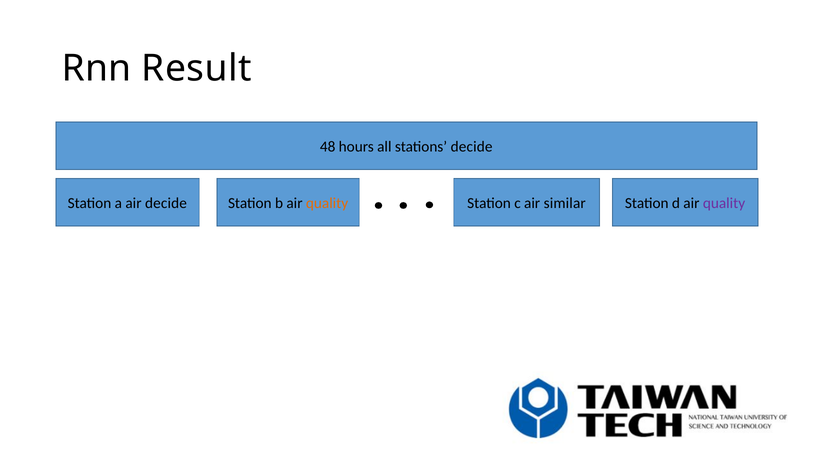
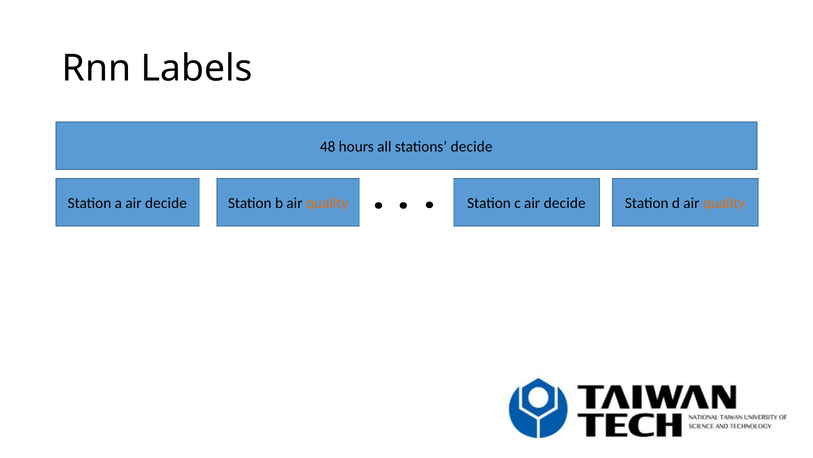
Result: Result -> Labels
c air similar: similar -> decide
quality at (724, 203) colour: purple -> orange
